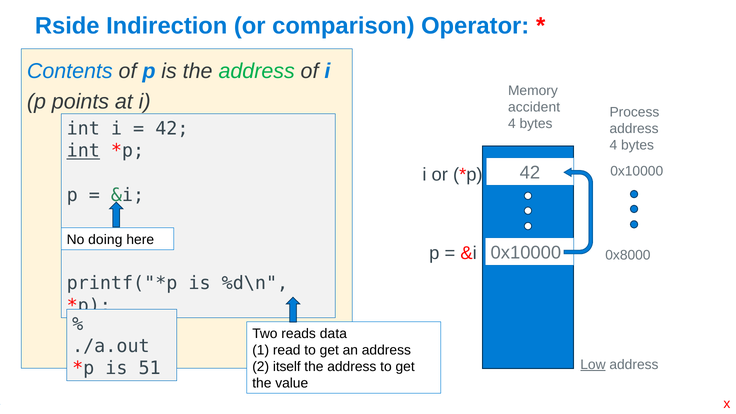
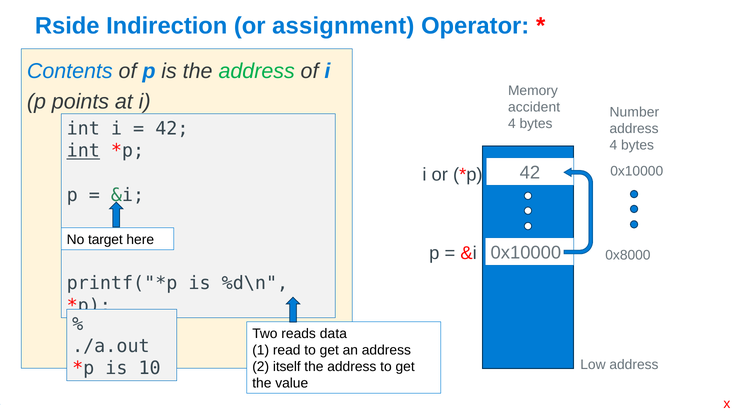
comparison: comparison -> assignment
Process: Process -> Number
doing: doing -> target
Low underline: present -> none
51: 51 -> 10
